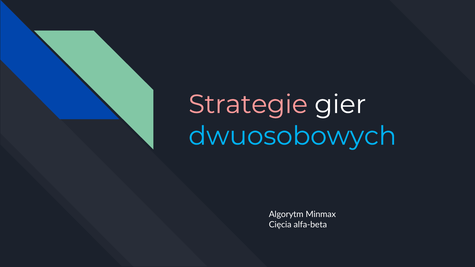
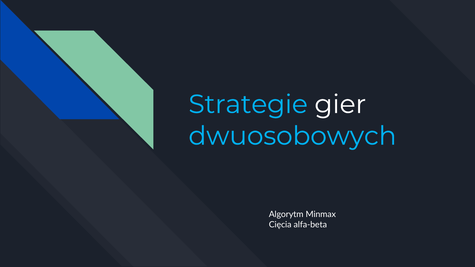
Strategie colour: pink -> light blue
